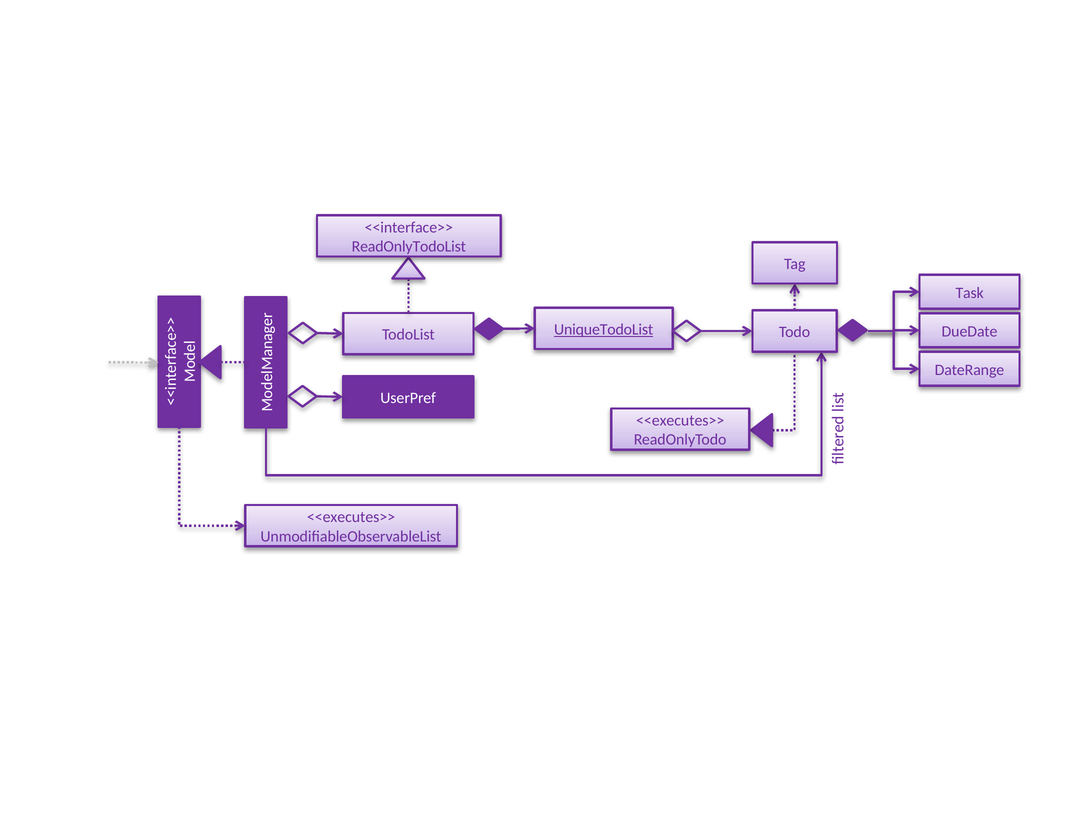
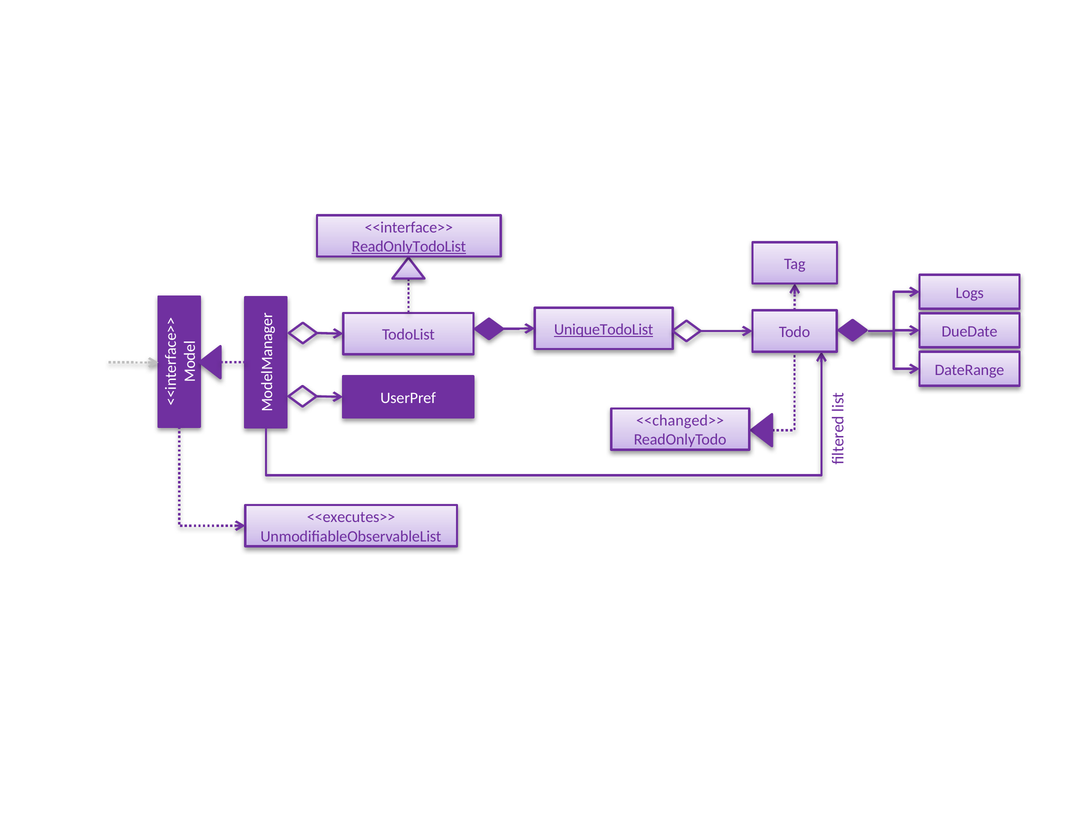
ReadOnlyTodoList underline: none -> present
Task: Task -> Logs
<<executes>> at (680, 421): <<executes>> -> <<changed>>
